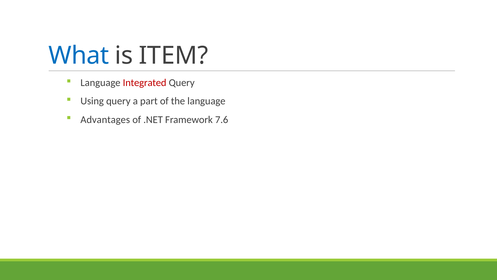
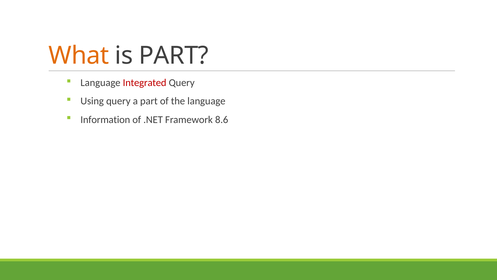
What colour: blue -> orange
is ITEM: ITEM -> PART
Advantages: Advantages -> Information
7.6: 7.6 -> 8.6
